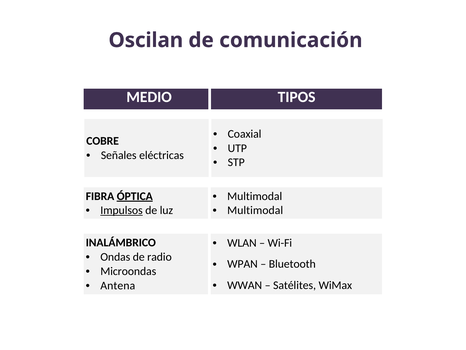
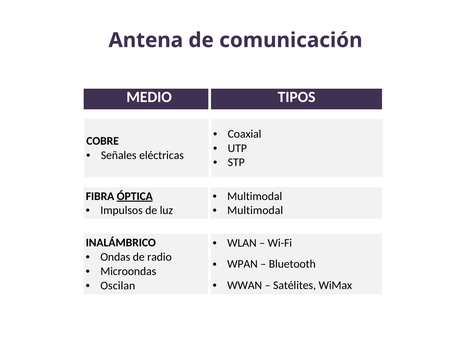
Oscilan: Oscilan -> Antena
Impulsos underline: present -> none
Antena: Antena -> Oscilan
